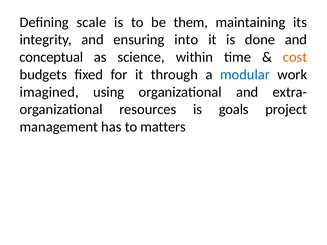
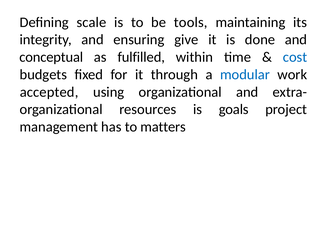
them: them -> tools
into: into -> give
science: science -> fulfilled
cost colour: orange -> blue
imagined: imagined -> accepted
